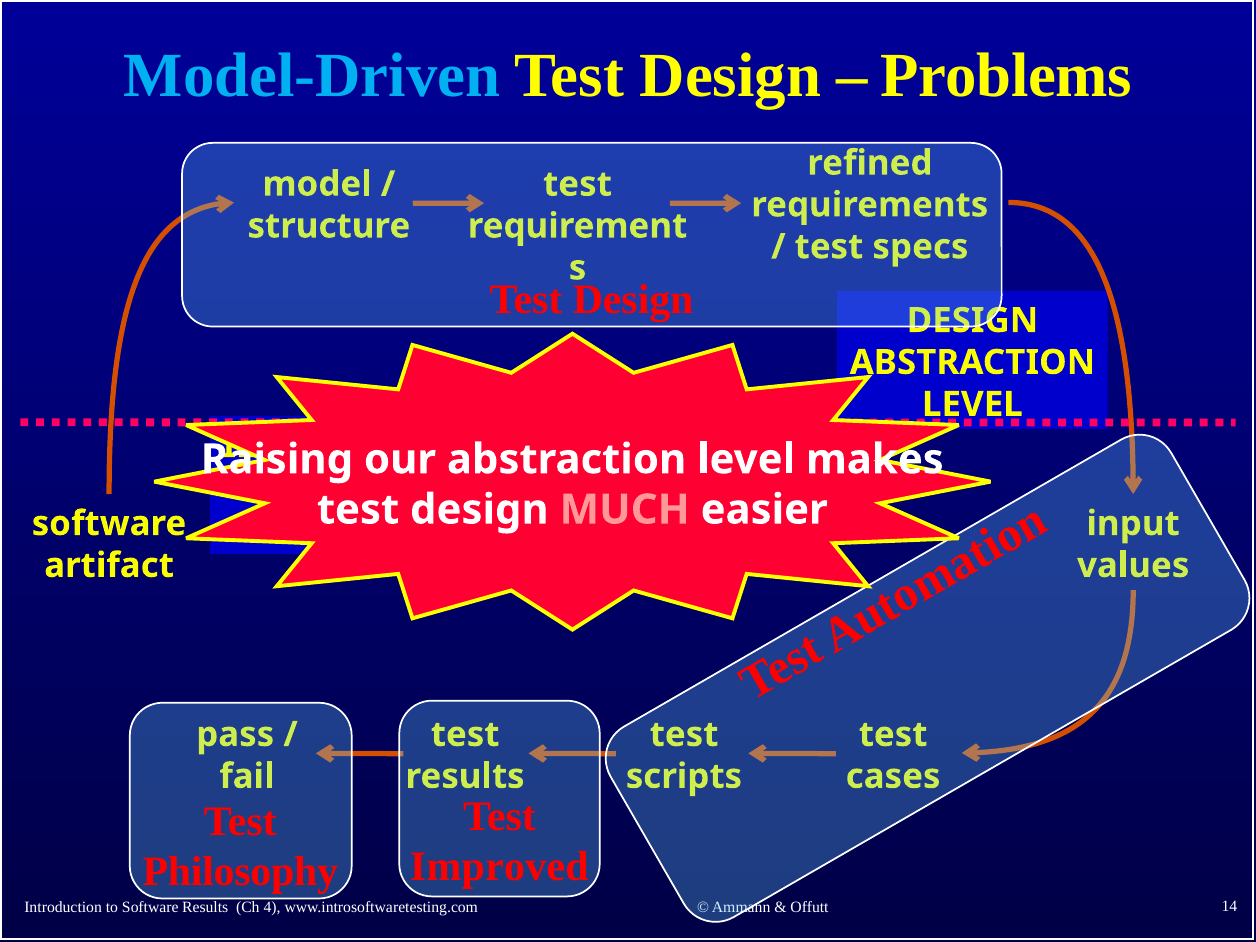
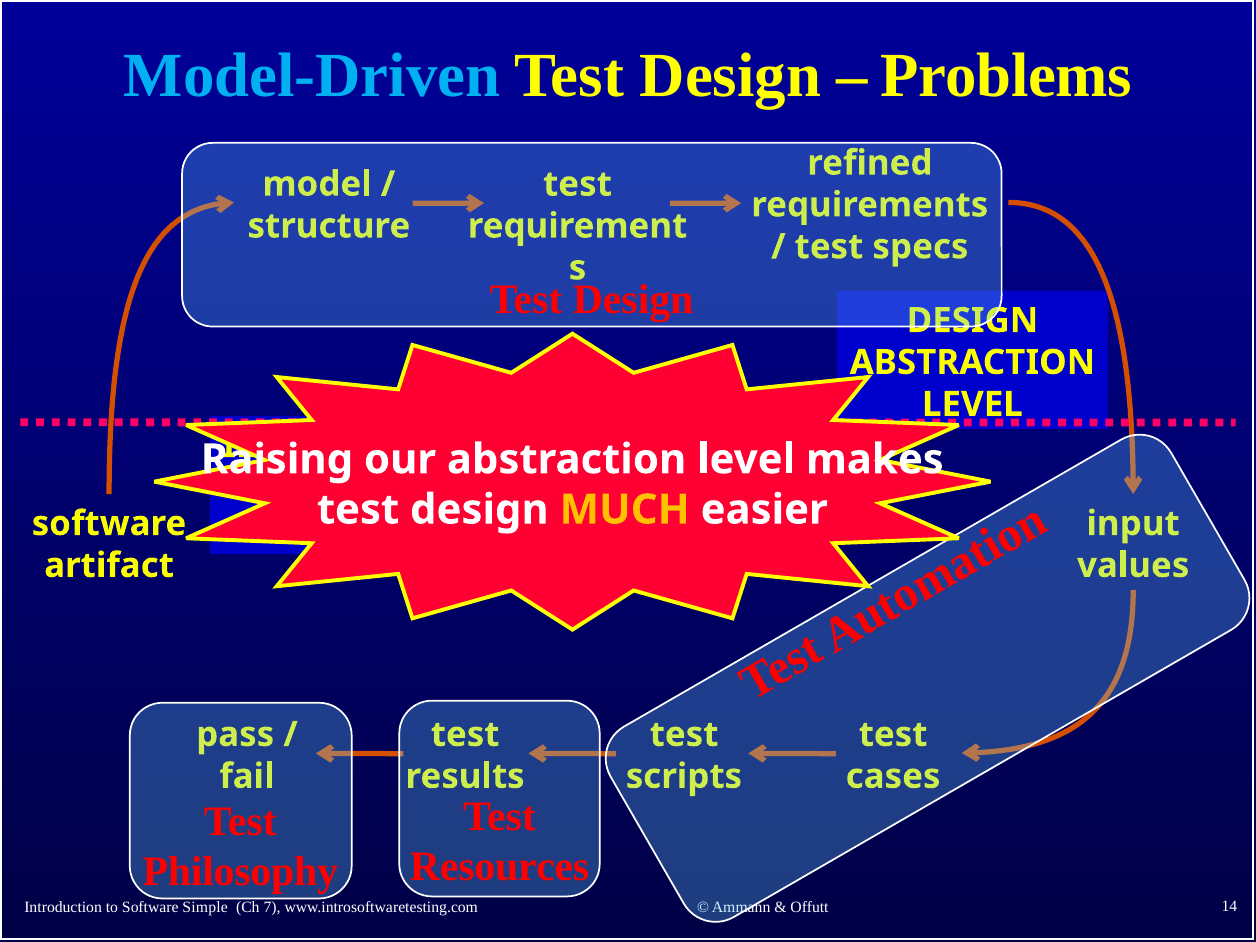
MUCH colour: pink -> yellow
Improved: Improved -> Resources
Software Results: Results -> Simple
4: 4 -> 7
